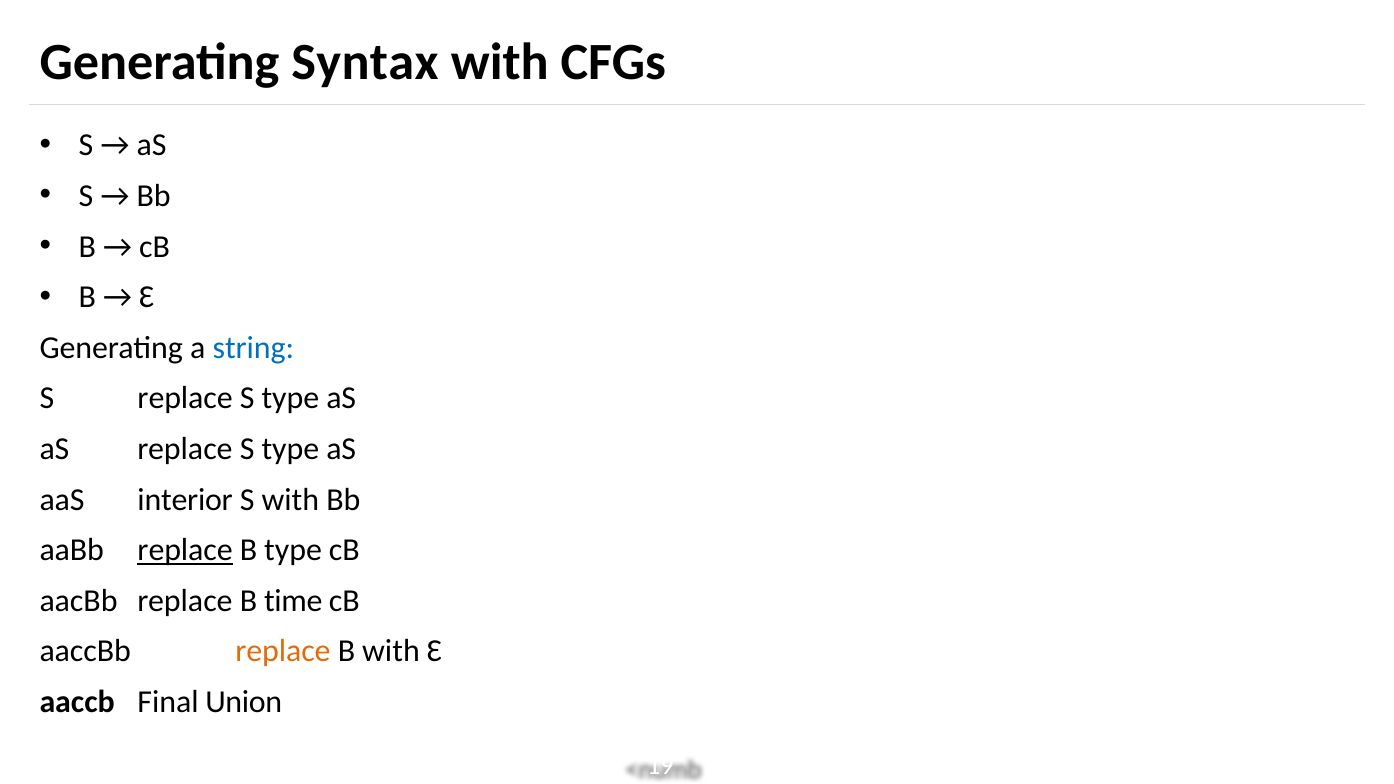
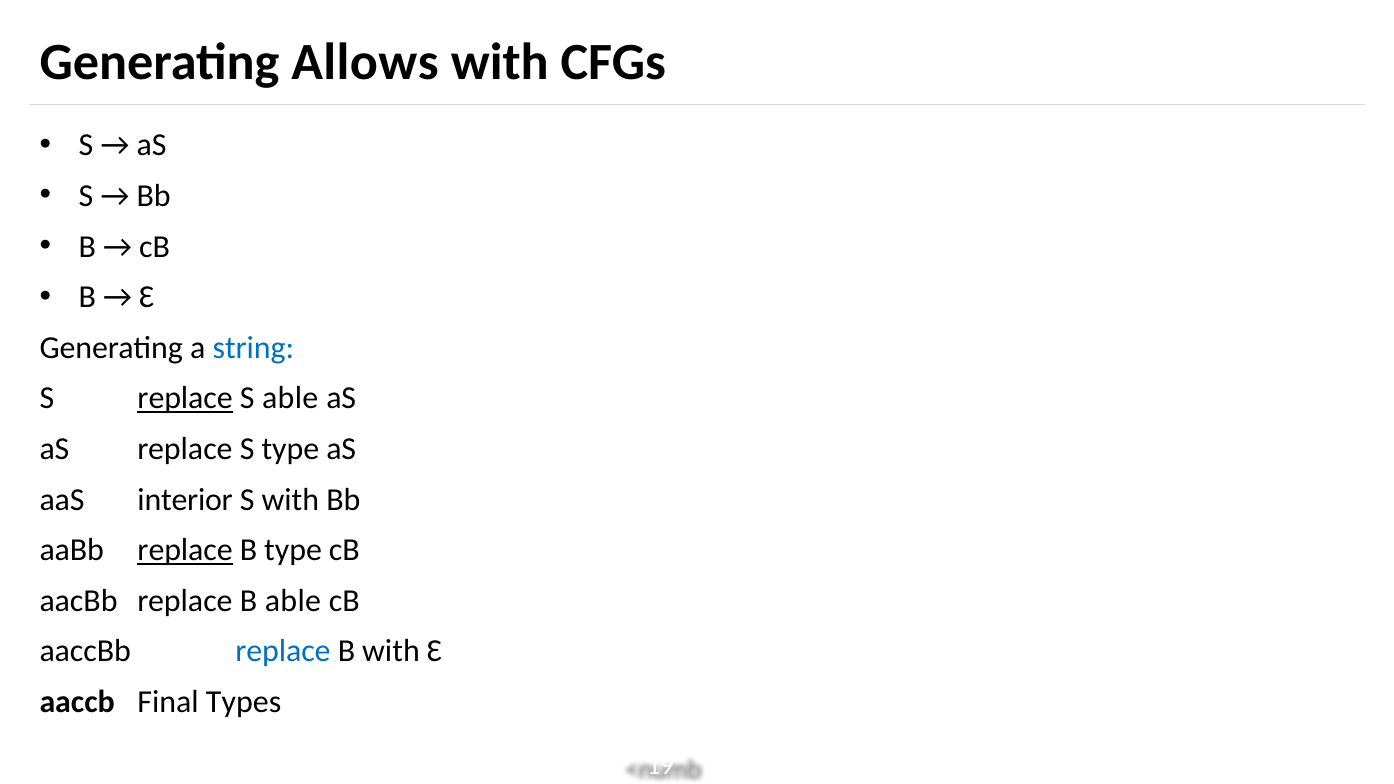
Syntax: Syntax -> Allows
replace at (185, 398) underline: none -> present
type at (290, 398): type -> able
B time: time -> able
replace at (283, 652) colour: orange -> blue
Union: Union -> Types
